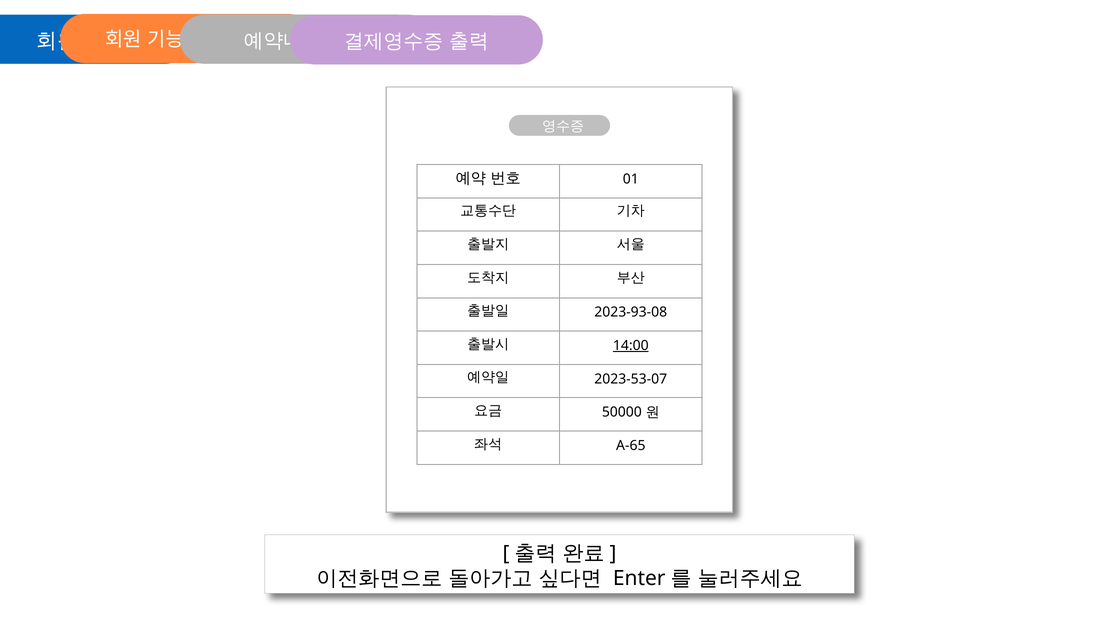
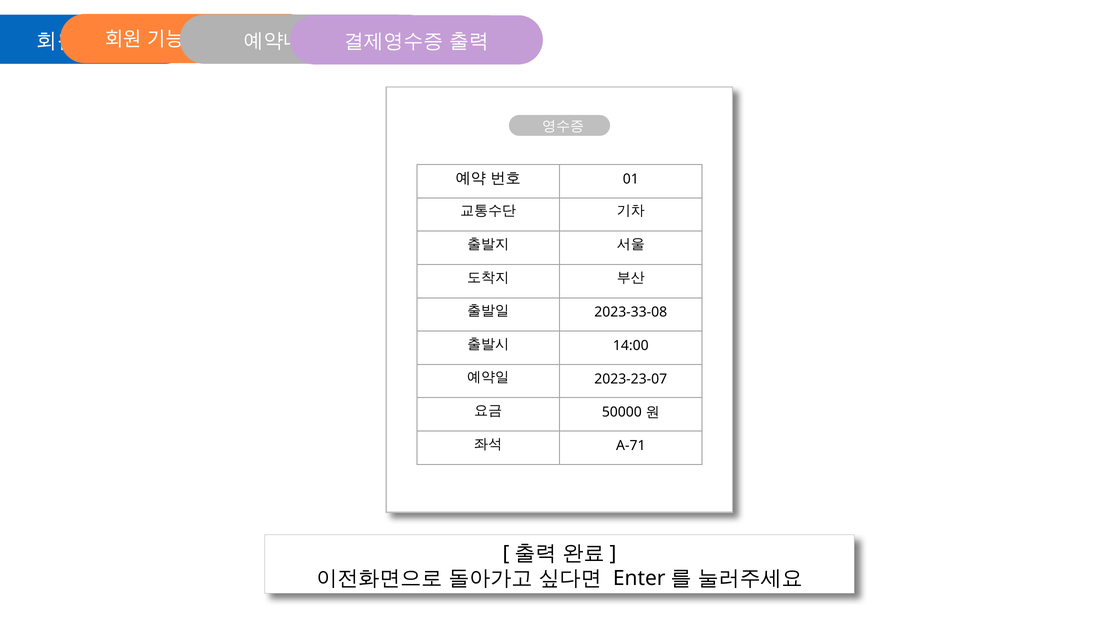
2023-93-08: 2023-93-08 -> 2023-33-08
14:00 underline: present -> none
2023-53-07: 2023-53-07 -> 2023-23-07
A-65: A-65 -> A-71
